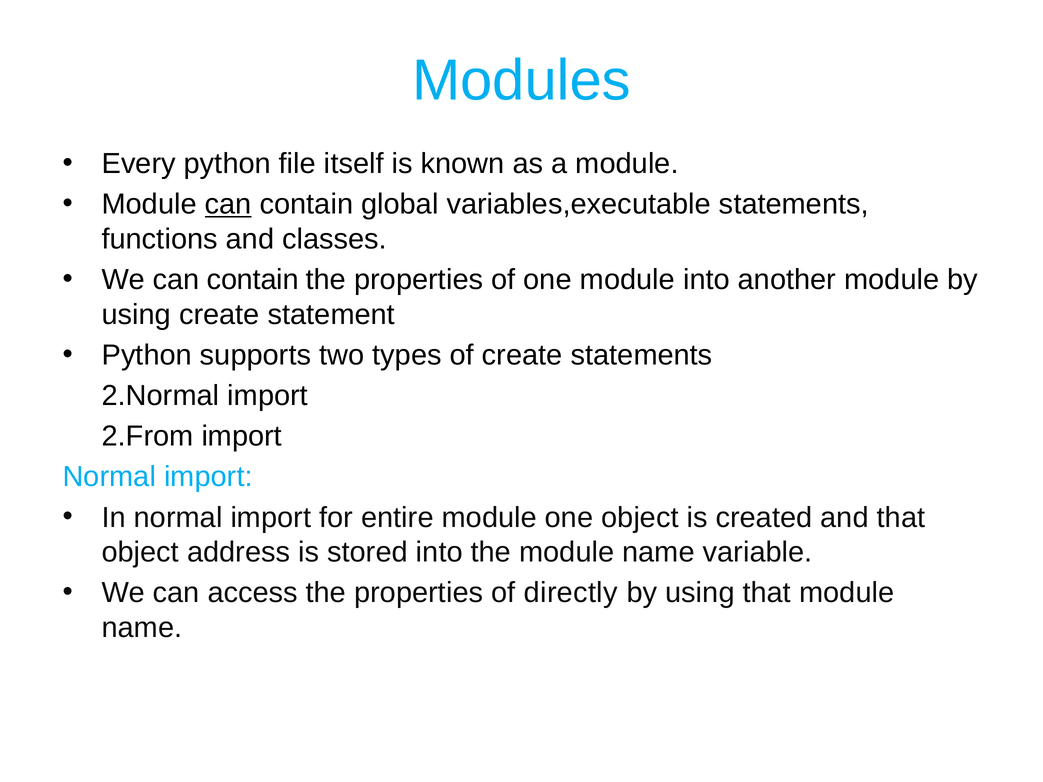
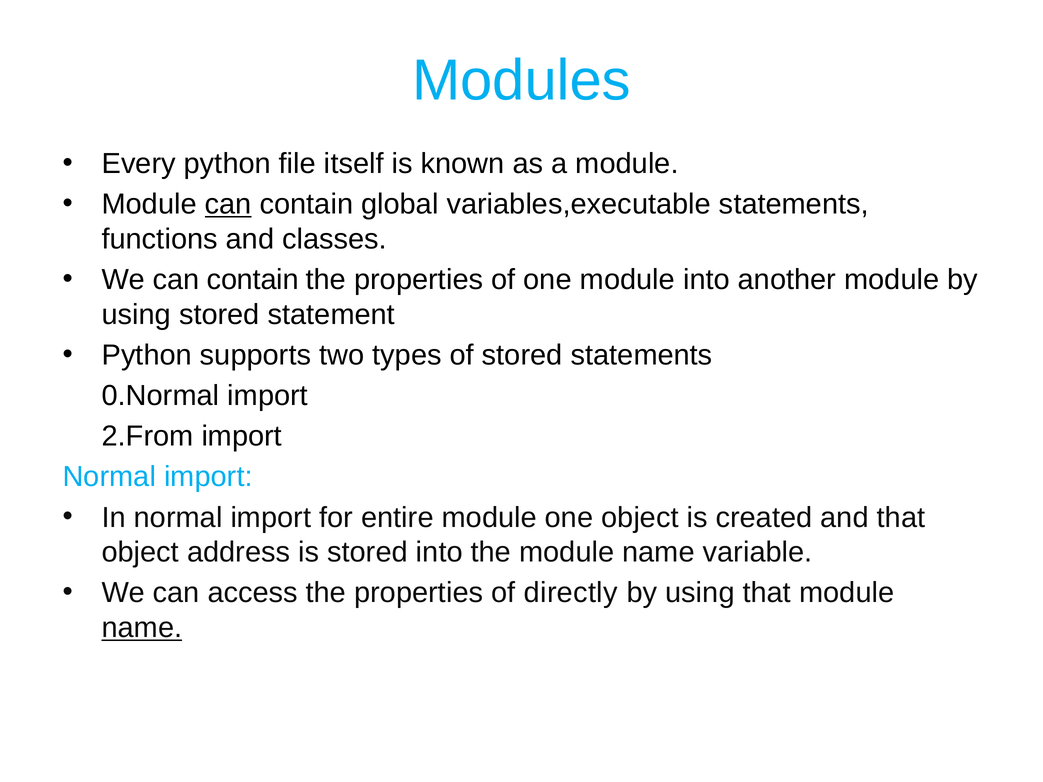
using create: create -> stored
of create: create -> stored
2.Normal: 2.Normal -> 0.Normal
name at (142, 628) underline: none -> present
